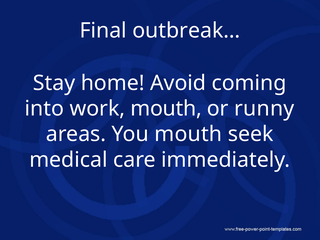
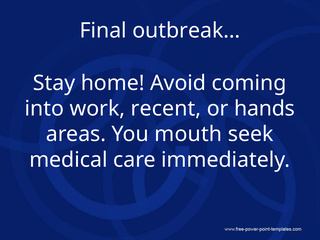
work mouth: mouth -> recent
runny: runny -> hands
